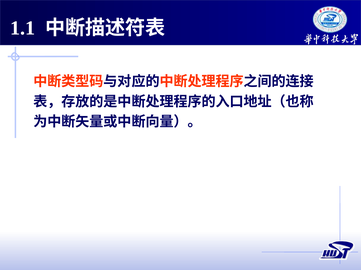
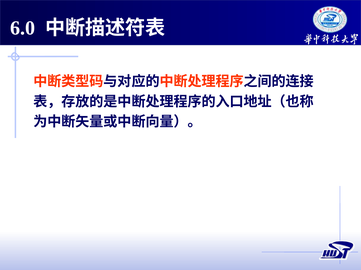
1.1: 1.1 -> 6.0
